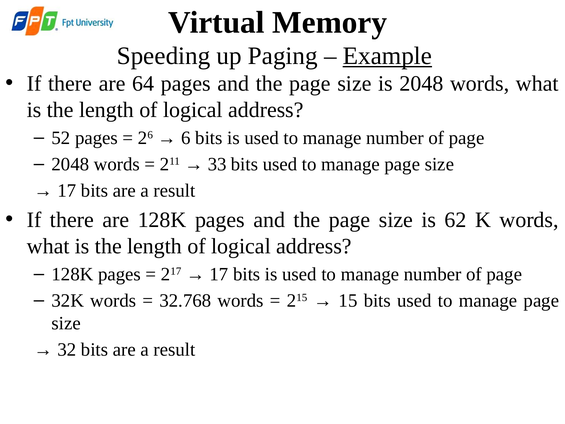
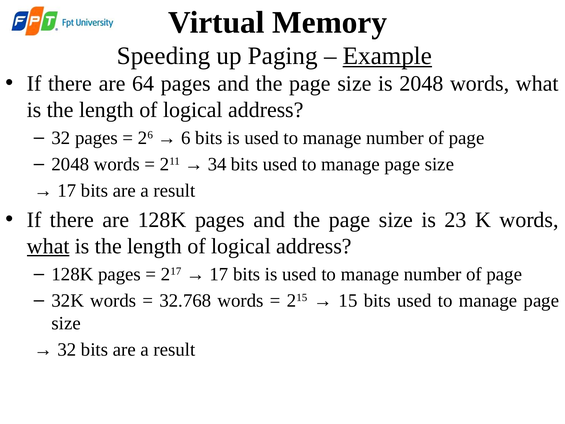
52 at (61, 138): 52 -> 32
33: 33 -> 34
62: 62 -> 23
what at (48, 246) underline: none -> present
